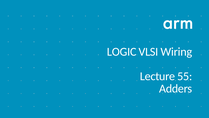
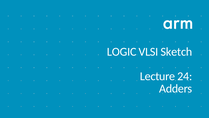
Wiring: Wiring -> Sketch
55: 55 -> 24
